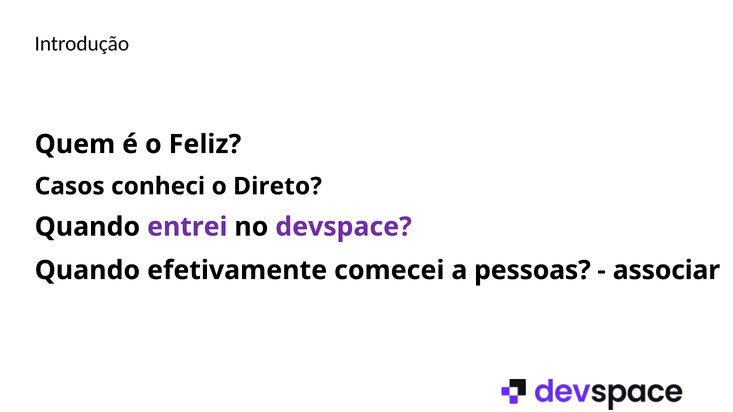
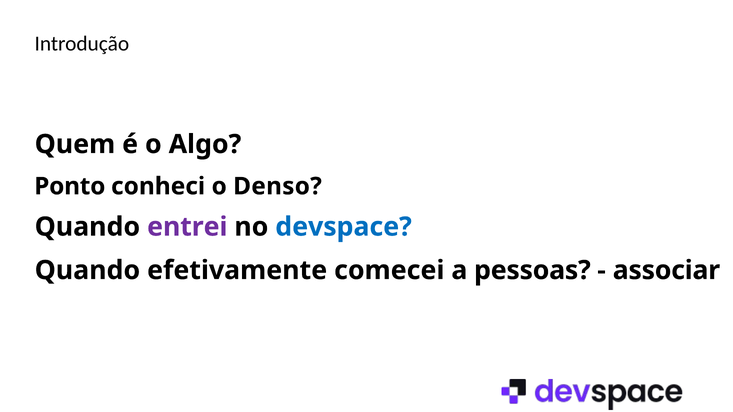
Feliz: Feliz -> Algo
Casos: Casos -> Ponto
Direto: Direto -> Denso
devspace colour: purple -> blue
